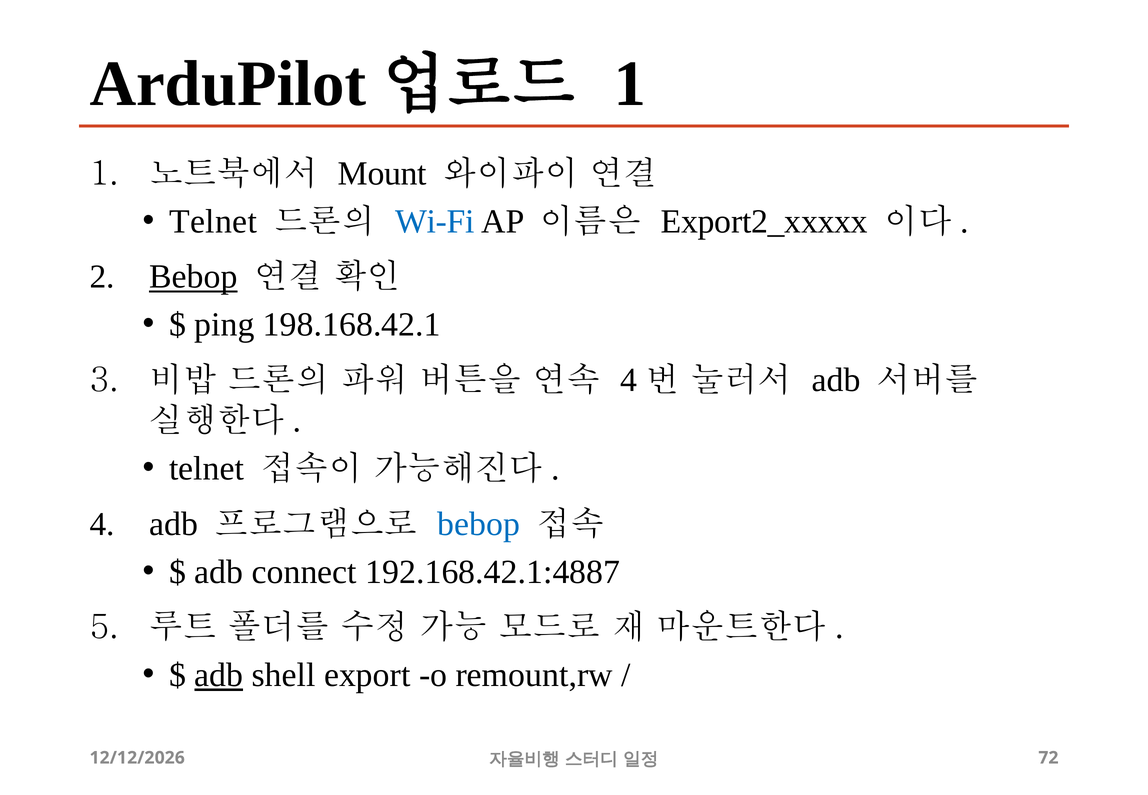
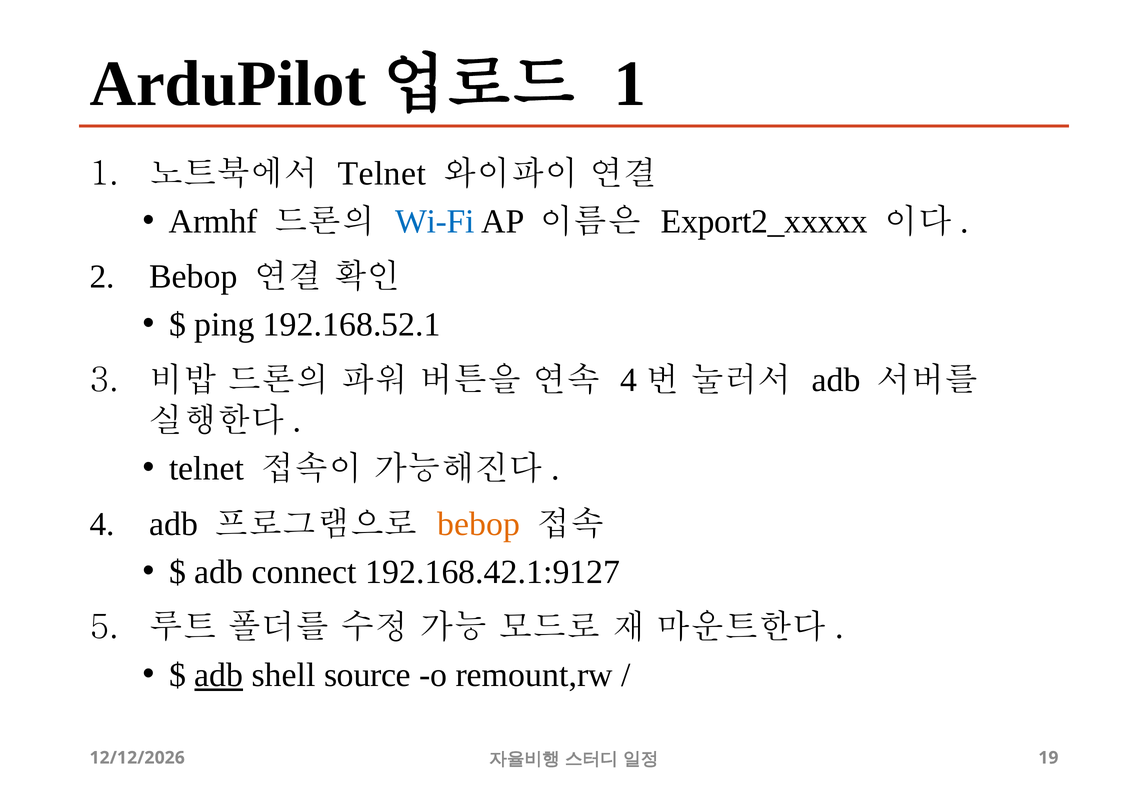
Mount at (382, 173): Mount -> Telnet
Telnet at (213, 221): Telnet -> Armhf
Bebop at (193, 277) underline: present -> none
198.168.42.1: 198.168.42.1 -> 192.168.52.1
bebop at (479, 524) colour: blue -> orange
192.168.42.1:4887: 192.168.42.1:4887 -> 192.168.42.1:9127
export: export -> source
72: 72 -> 19
